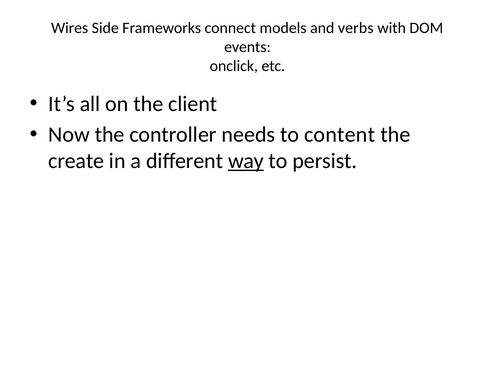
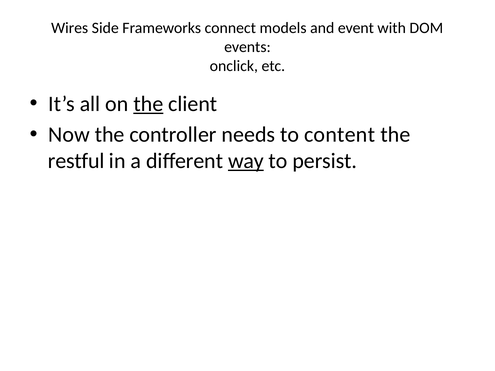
verbs: verbs -> event
the at (148, 104) underline: none -> present
create: create -> restful
